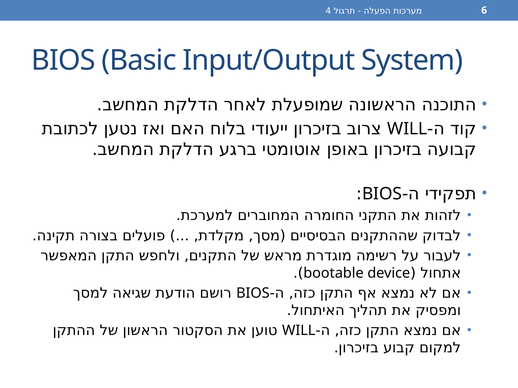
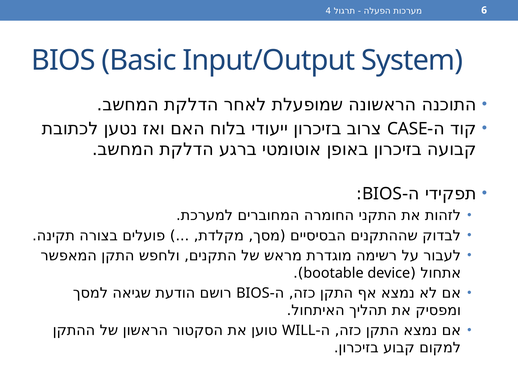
WILL at (407, 129): WILL -> CASE
